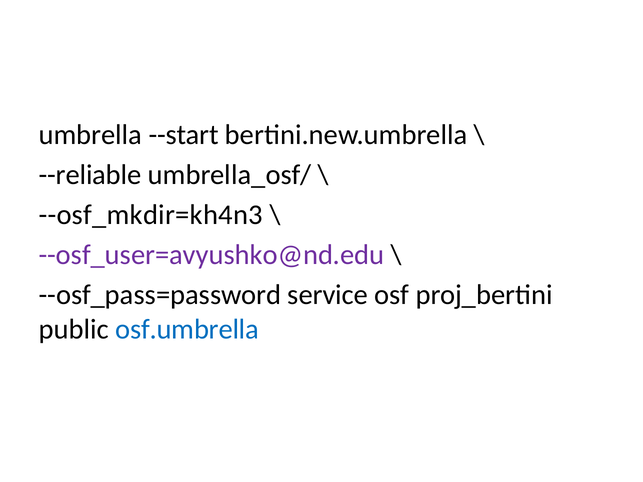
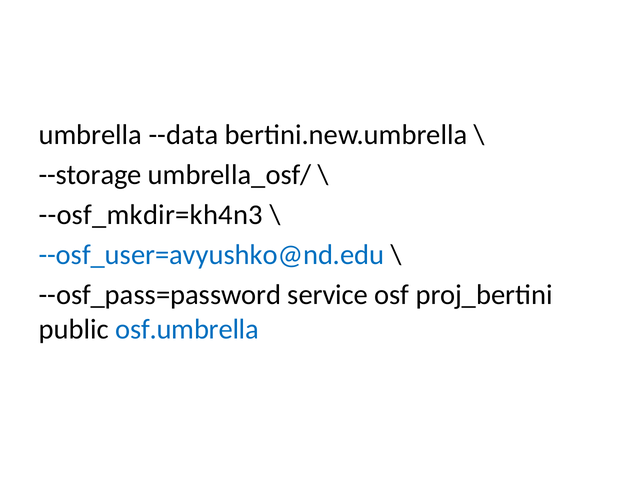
--start: --start -> --data
--reliable: --reliable -> --storage
--osf_user=avyushko@nd.edu colour: purple -> blue
